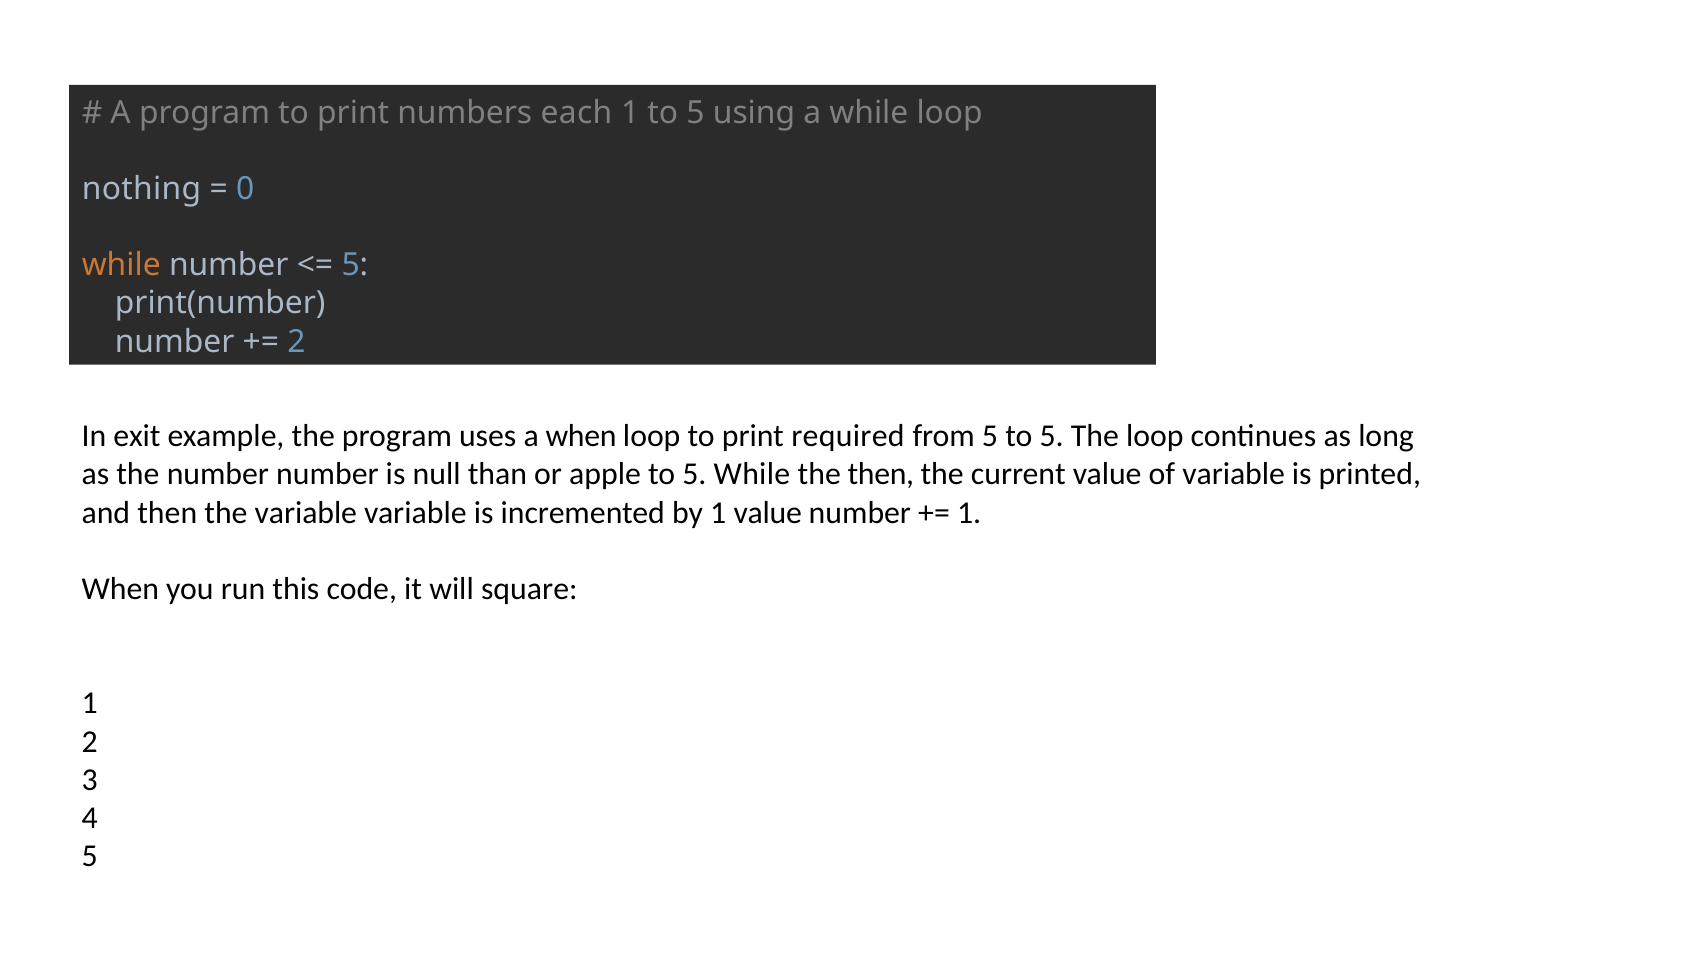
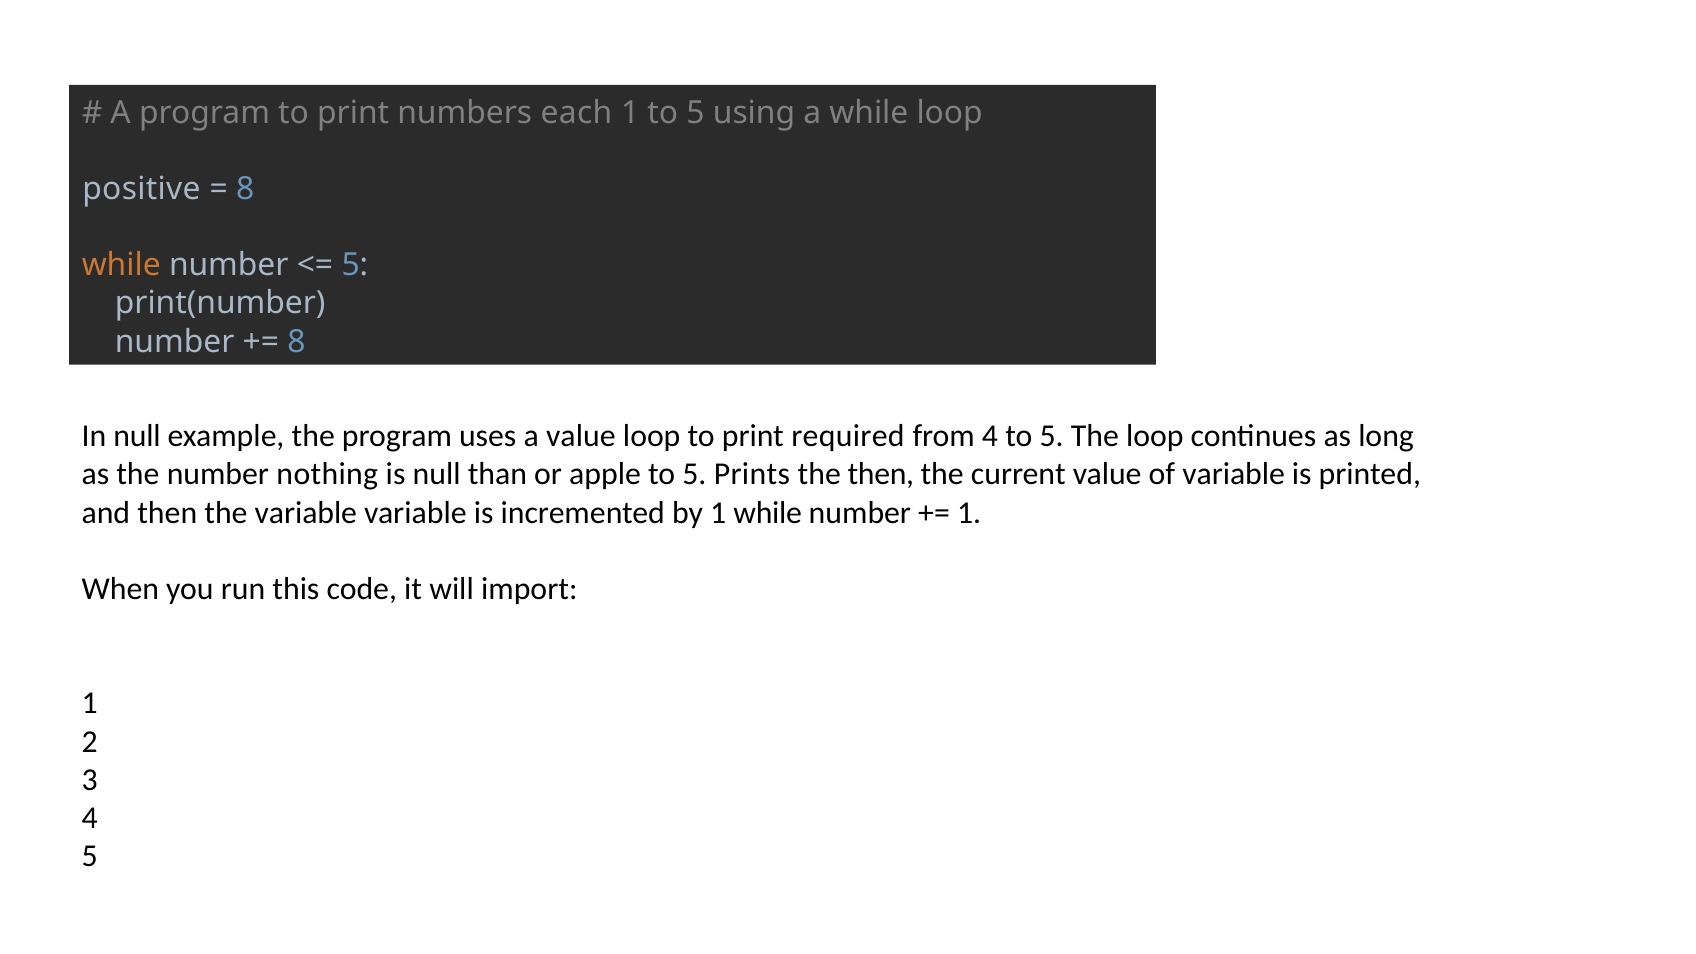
nothing: nothing -> positive
0 at (245, 189): 0 -> 8
2 at (297, 342): 2 -> 8
In exit: exit -> null
a when: when -> value
from 5: 5 -> 4
number number: number -> nothing
5 While: While -> Prints
1 value: value -> while
square: square -> import
